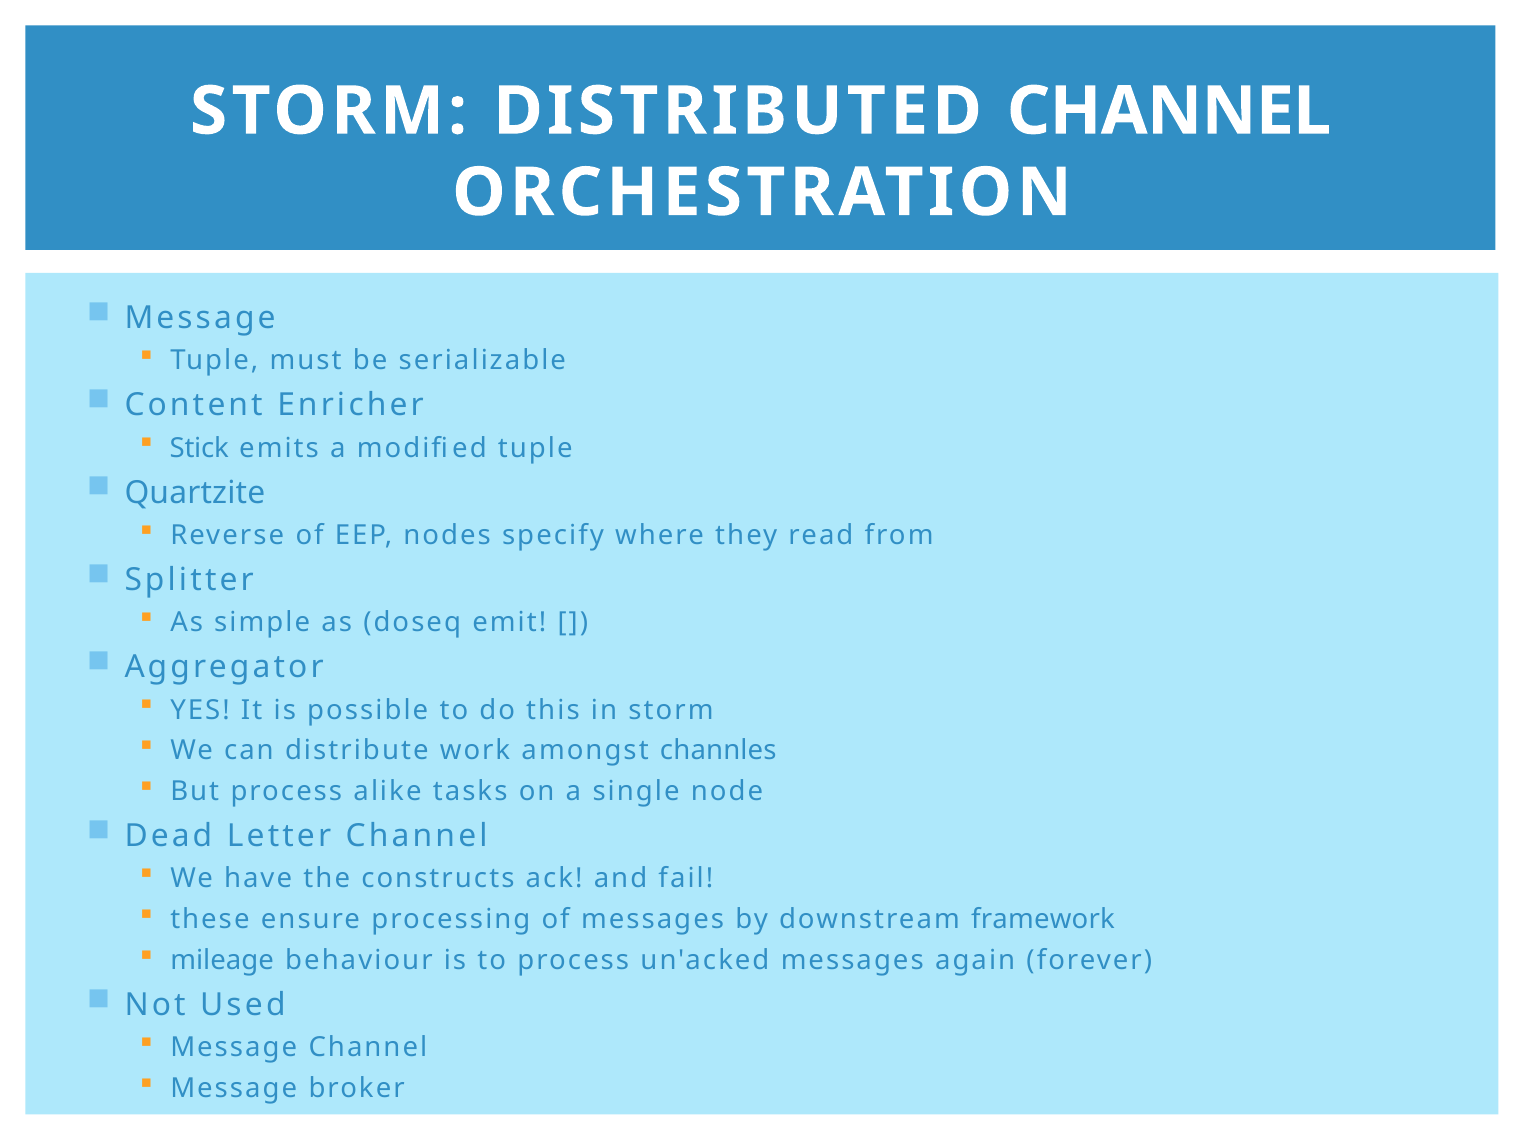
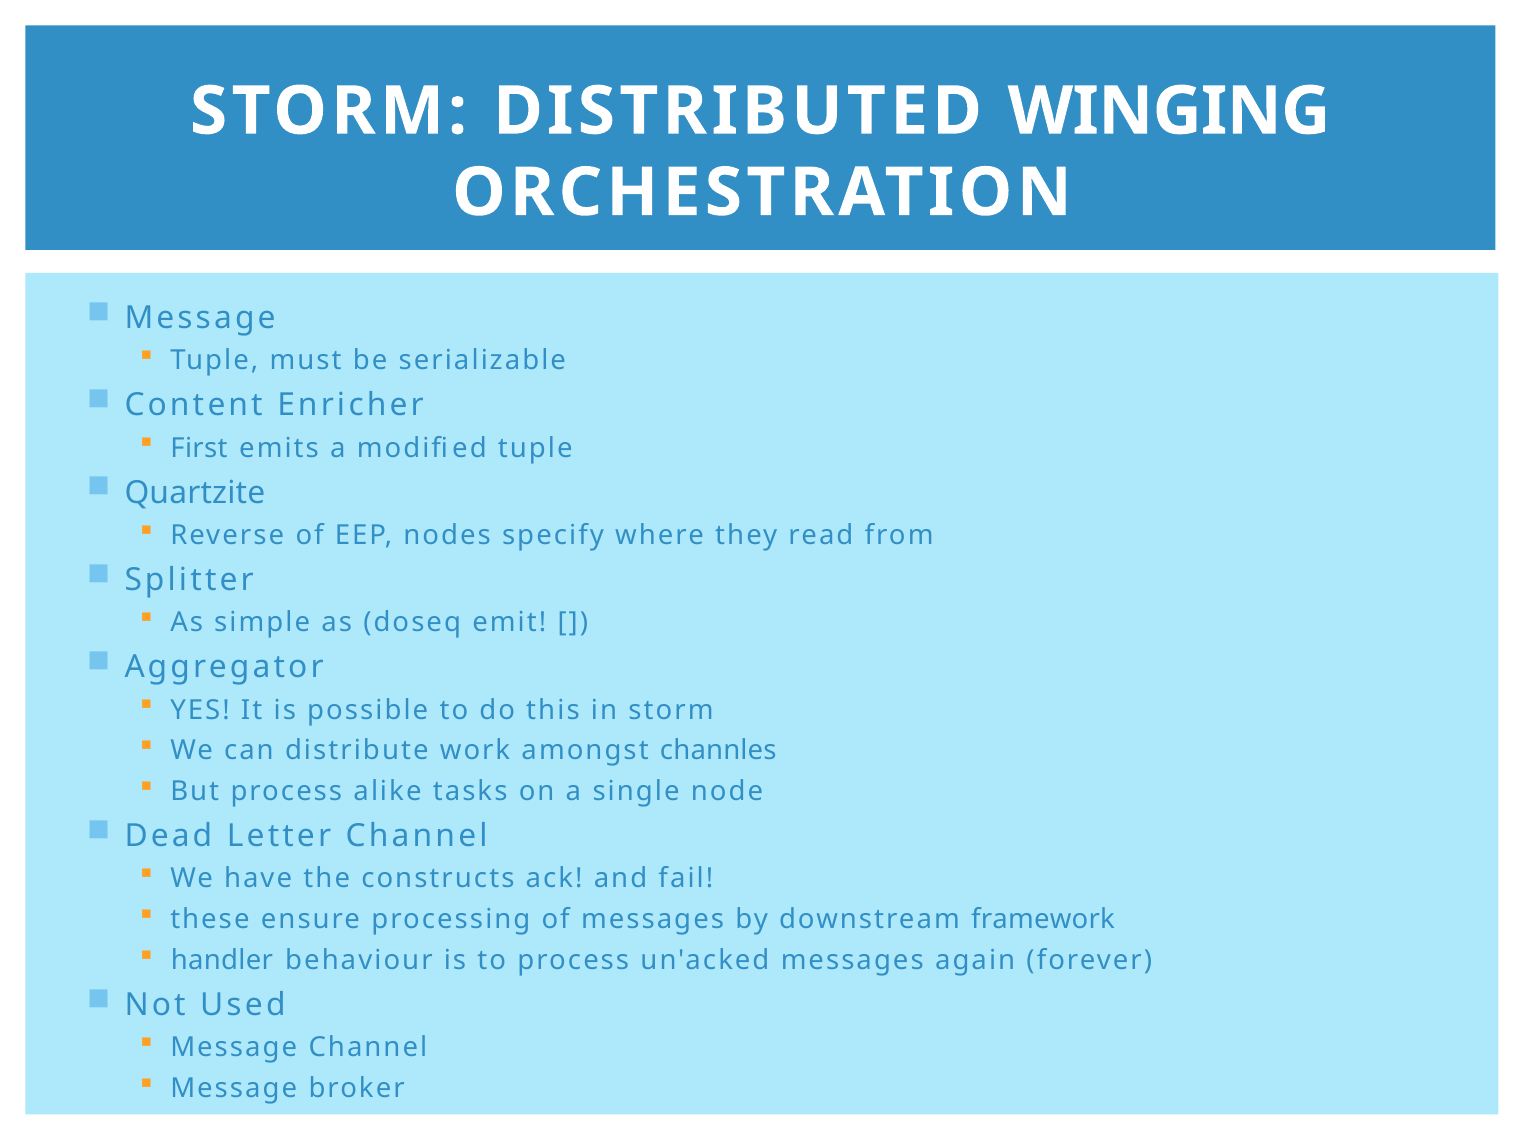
DISTRIBUTED CHANNEL: CHANNEL -> WINGING
Stick: Stick -> First
mileage: mileage -> handler
